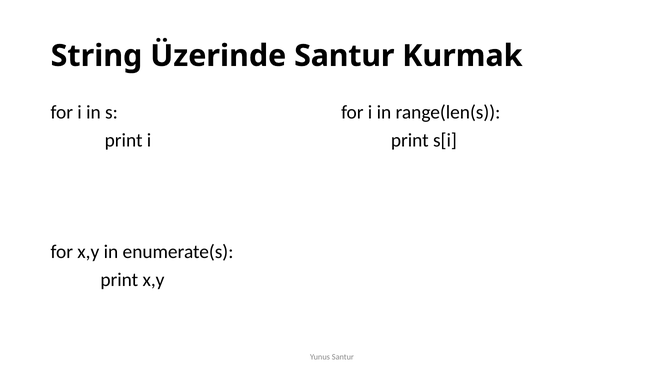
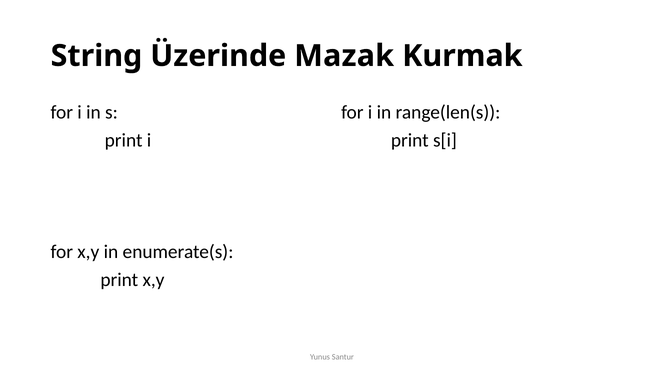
Üzerinde Santur: Santur -> Mazak
